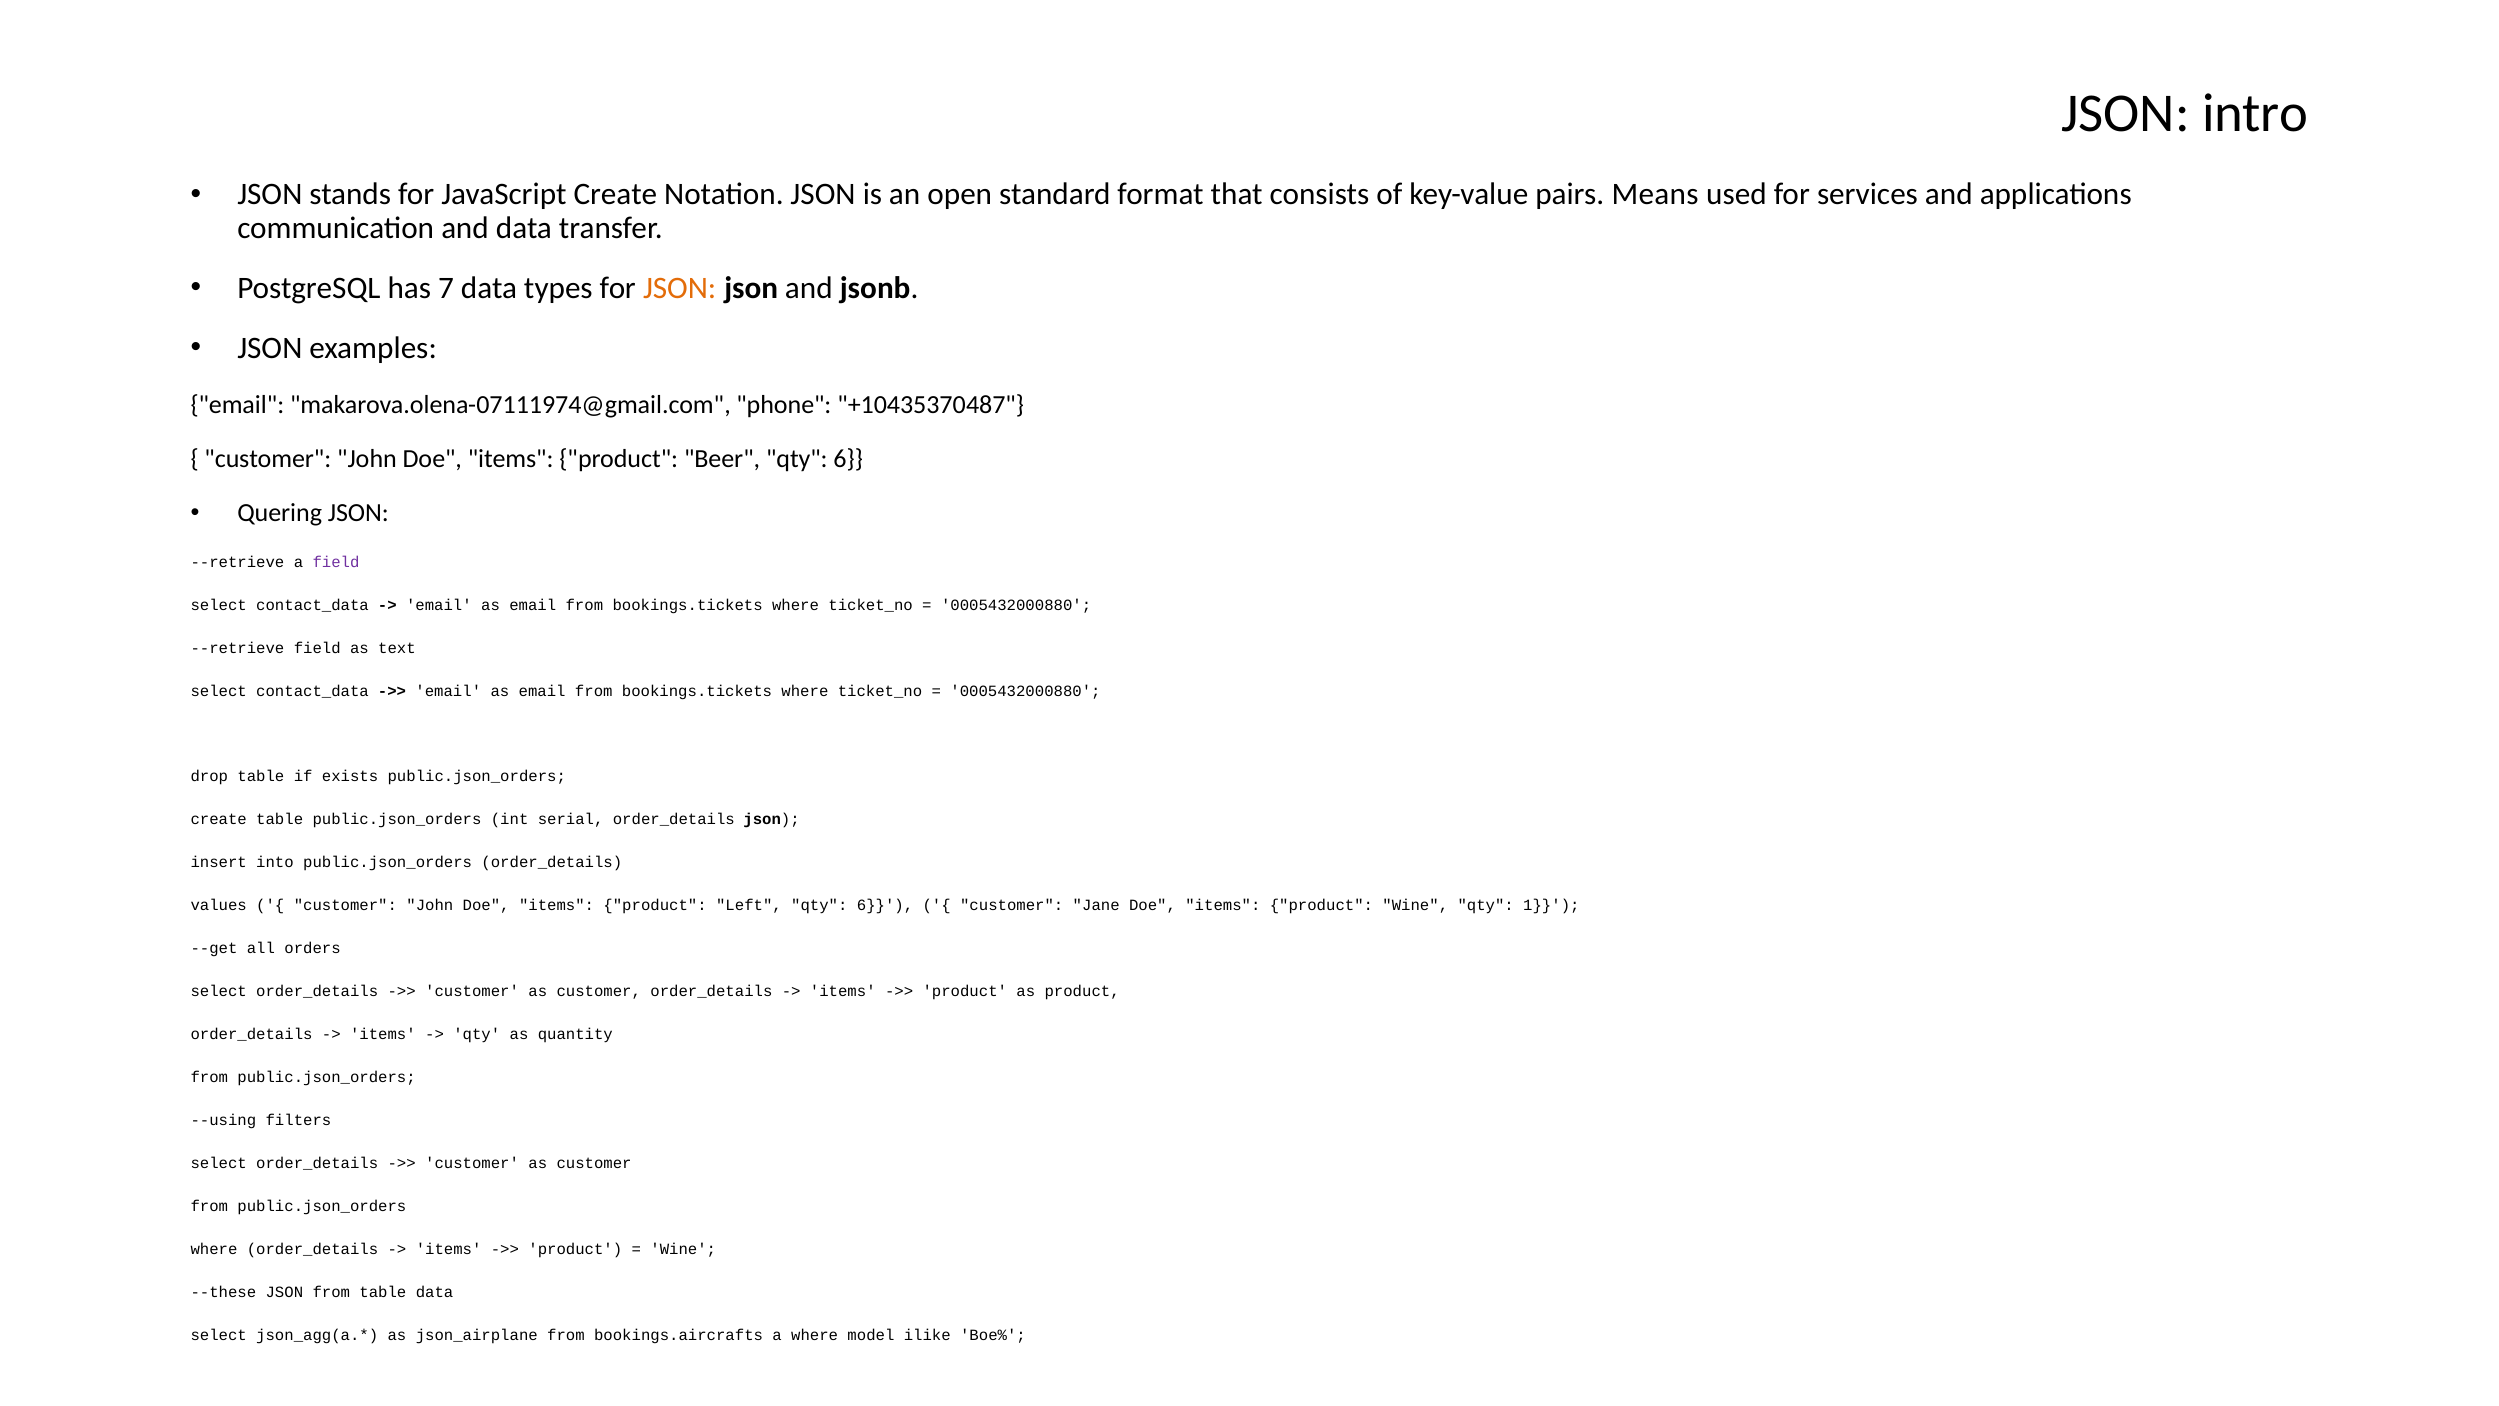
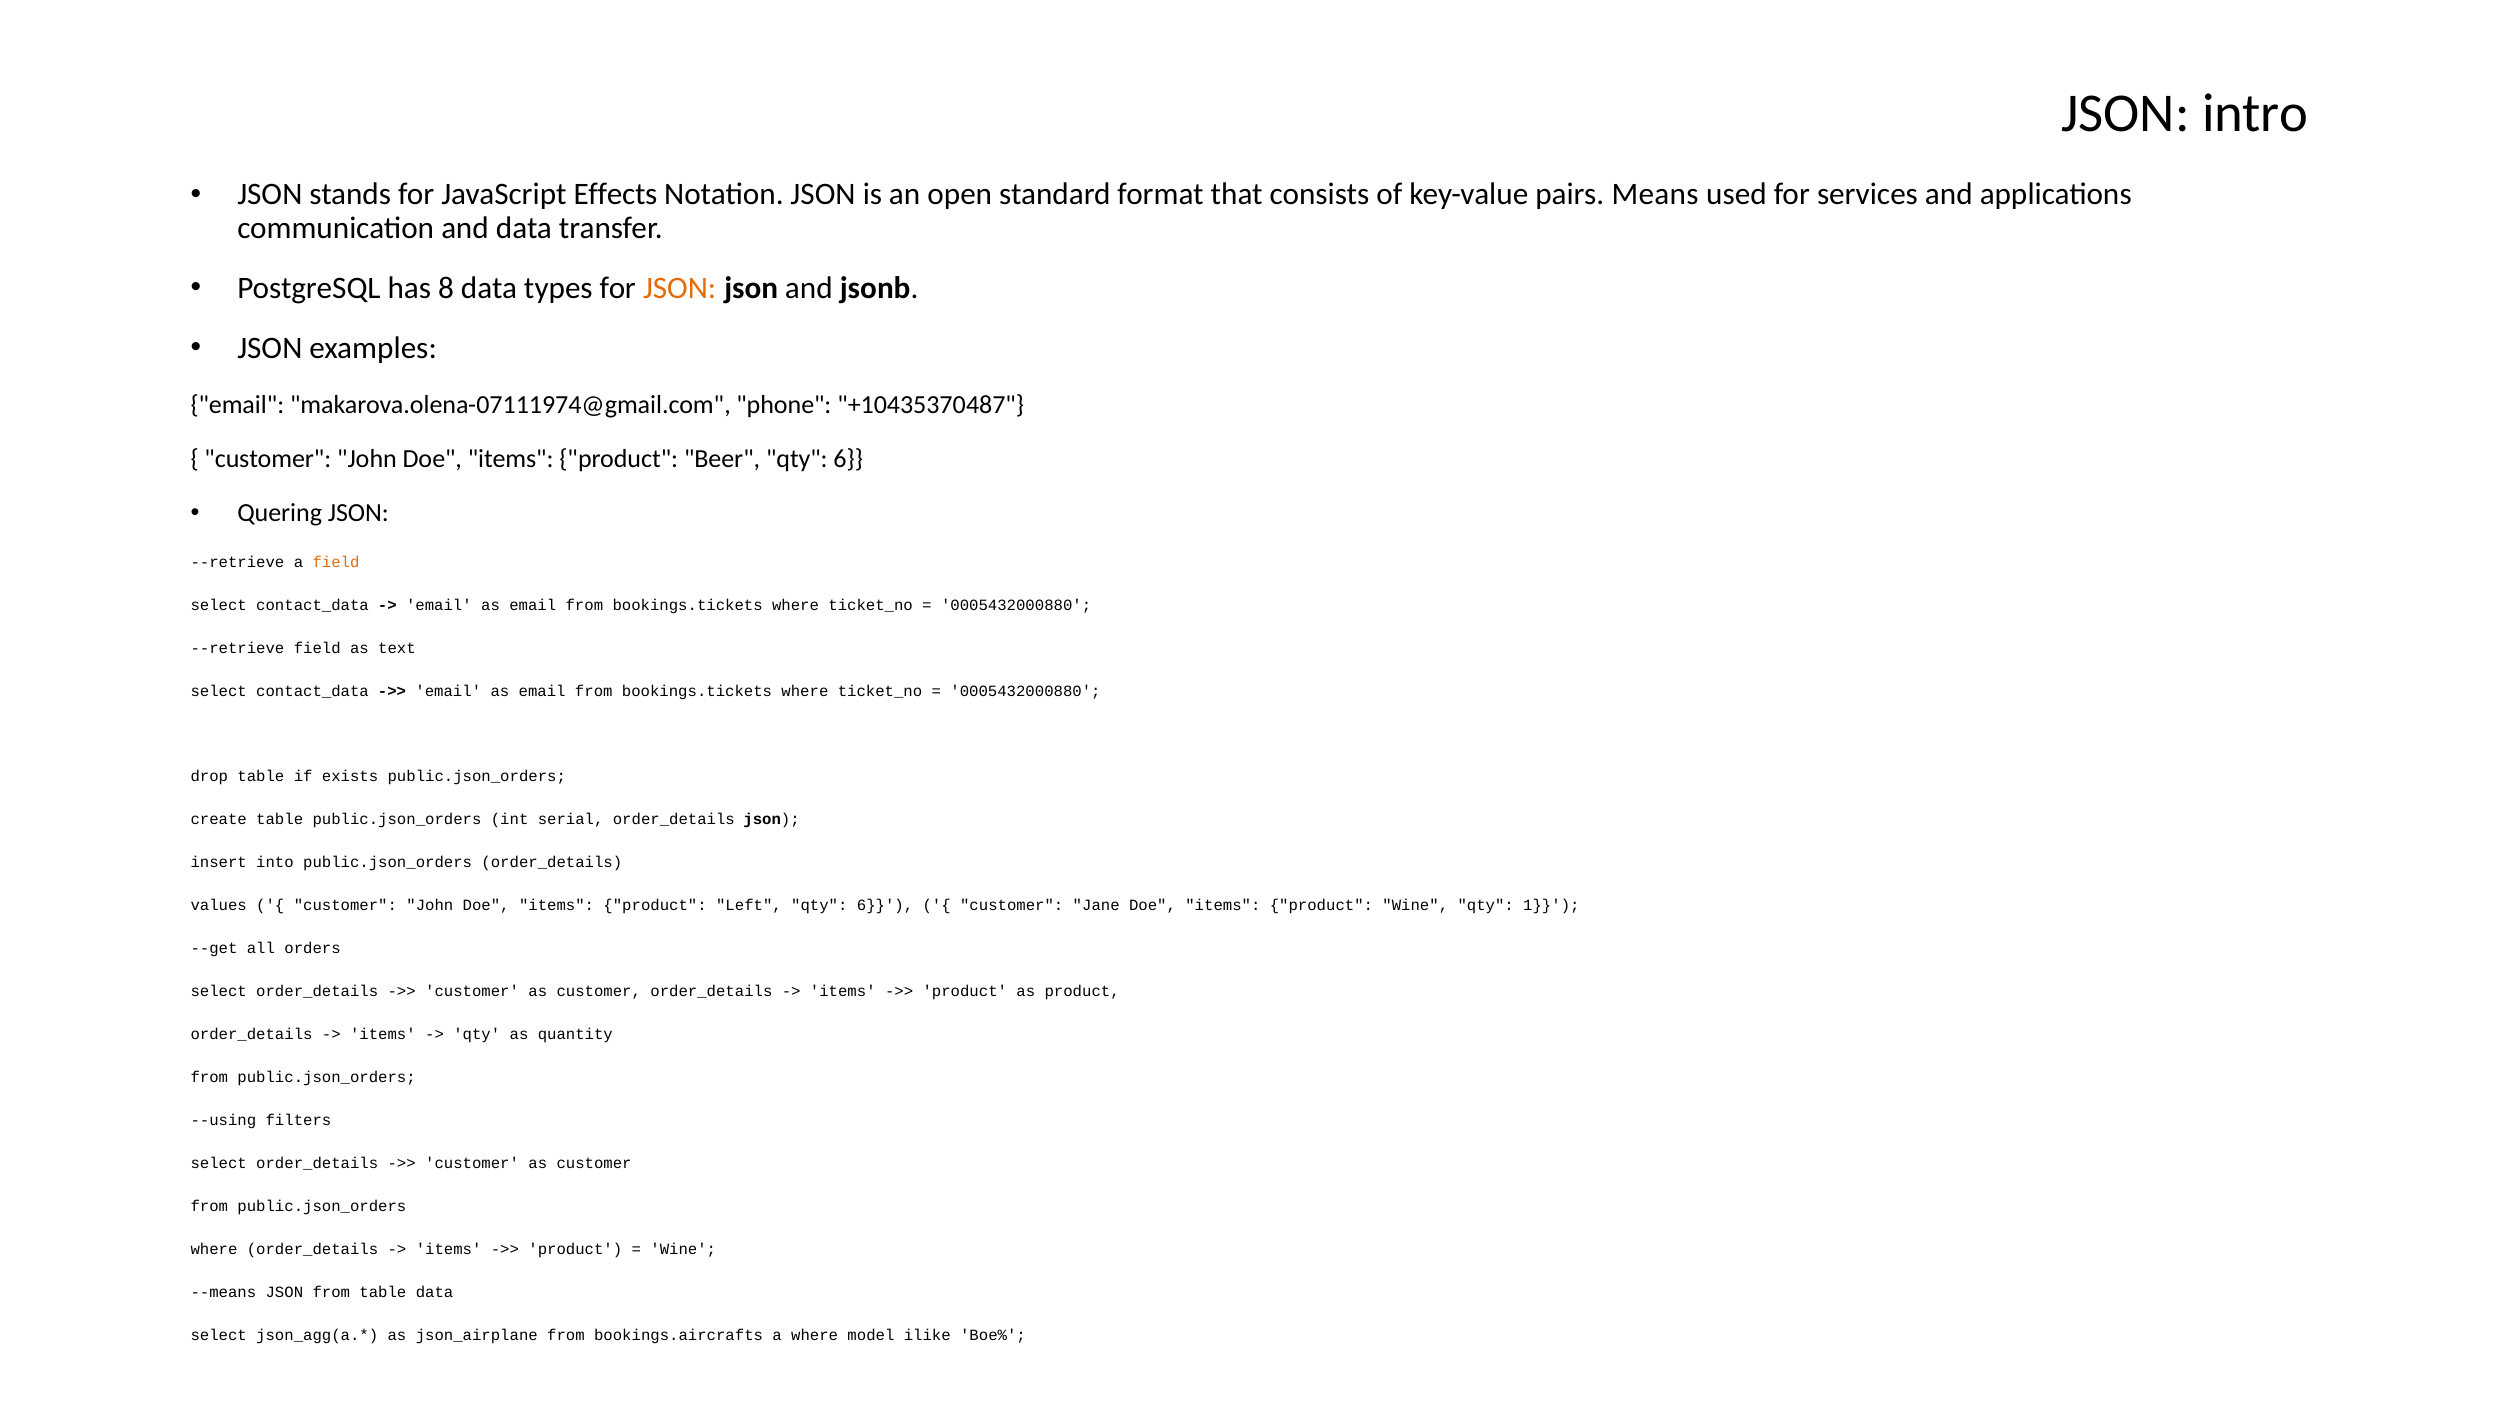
JavaScript Create: Create -> Effects
7: 7 -> 8
field at (336, 562) colour: purple -> orange
--these: --these -> --means
